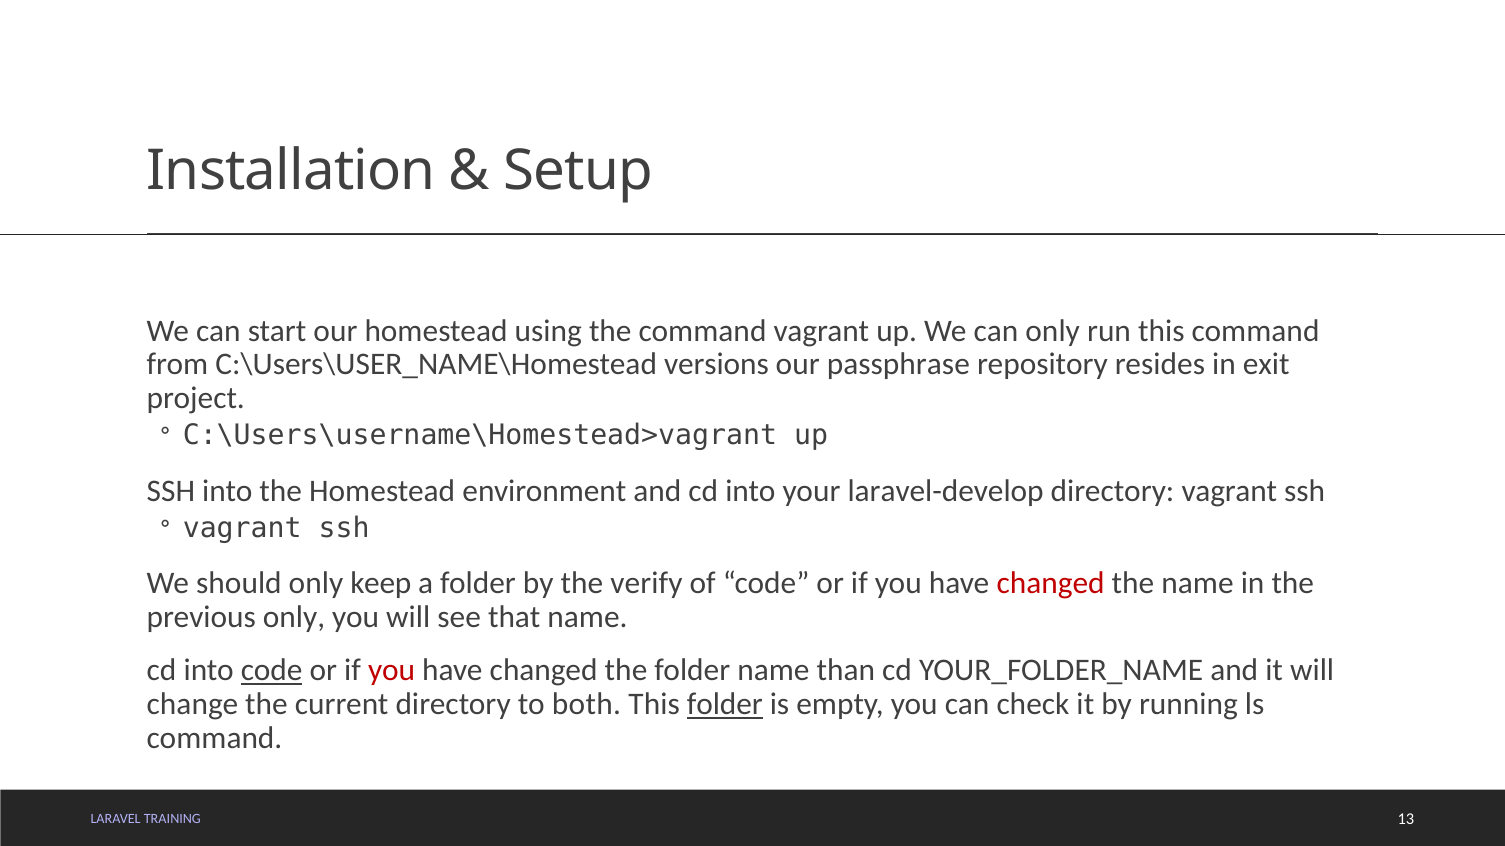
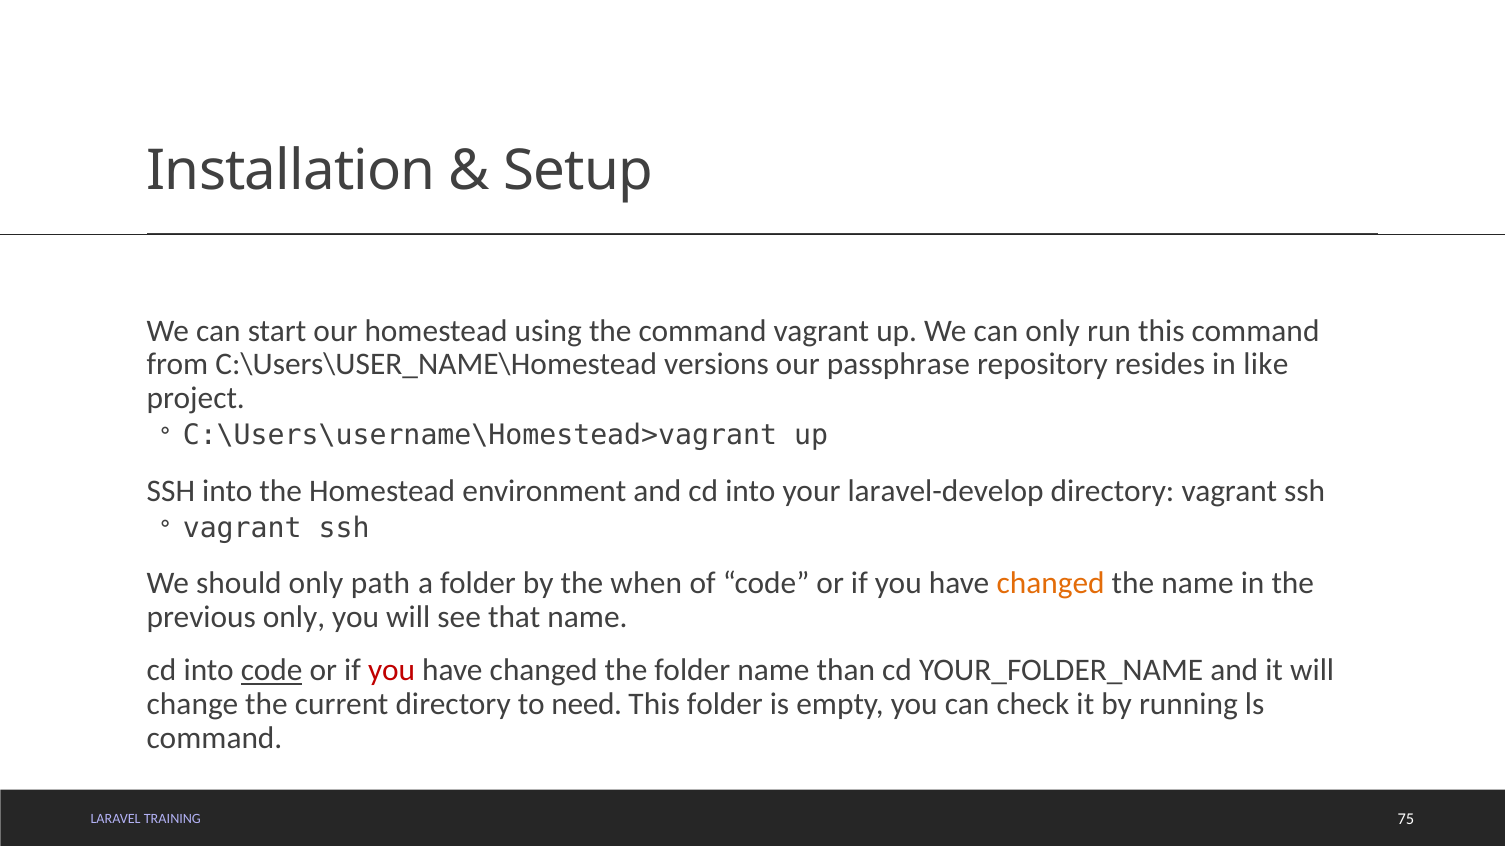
exit: exit -> like
keep: keep -> path
verify: verify -> when
changed at (1051, 583) colour: red -> orange
both: both -> need
folder at (725, 705) underline: present -> none
13: 13 -> 75
